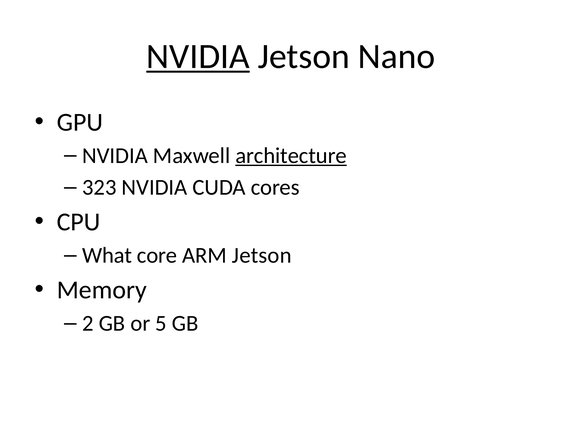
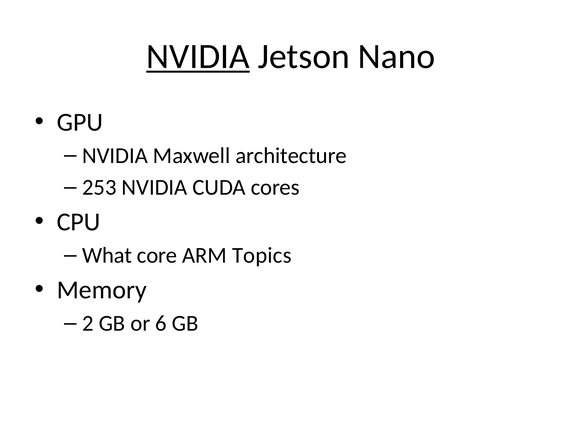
architecture underline: present -> none
323: 323 -> 253
ARM Jetson: Jetson -> Topics
5: 5 -> 6
